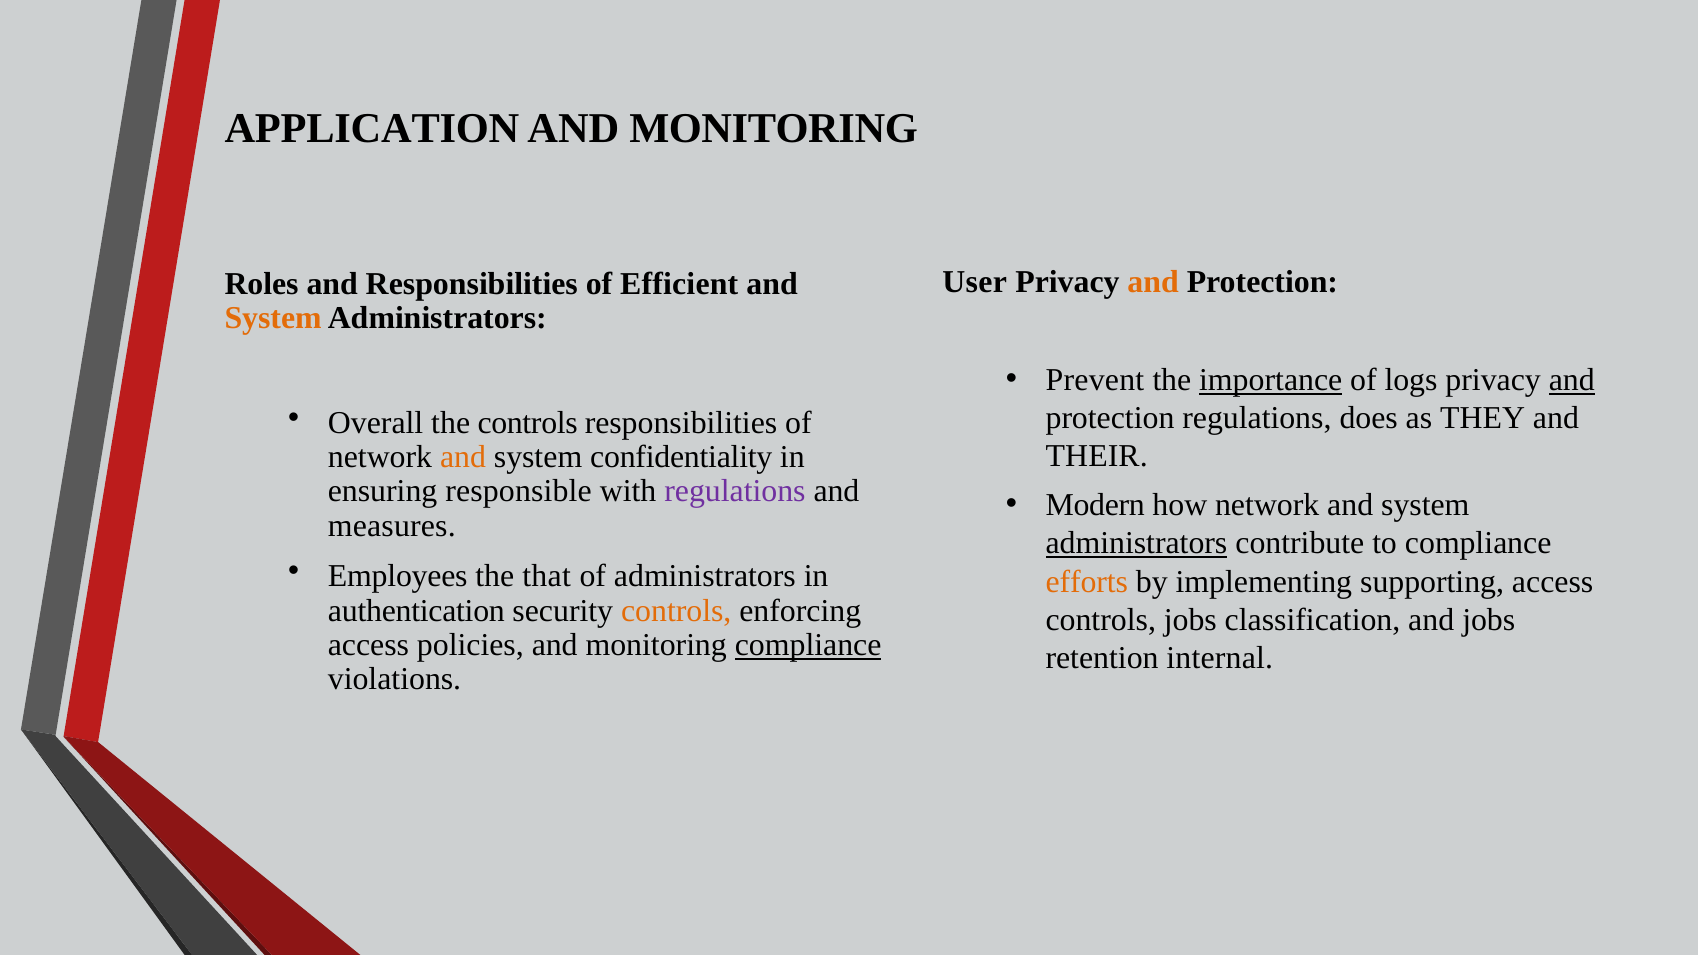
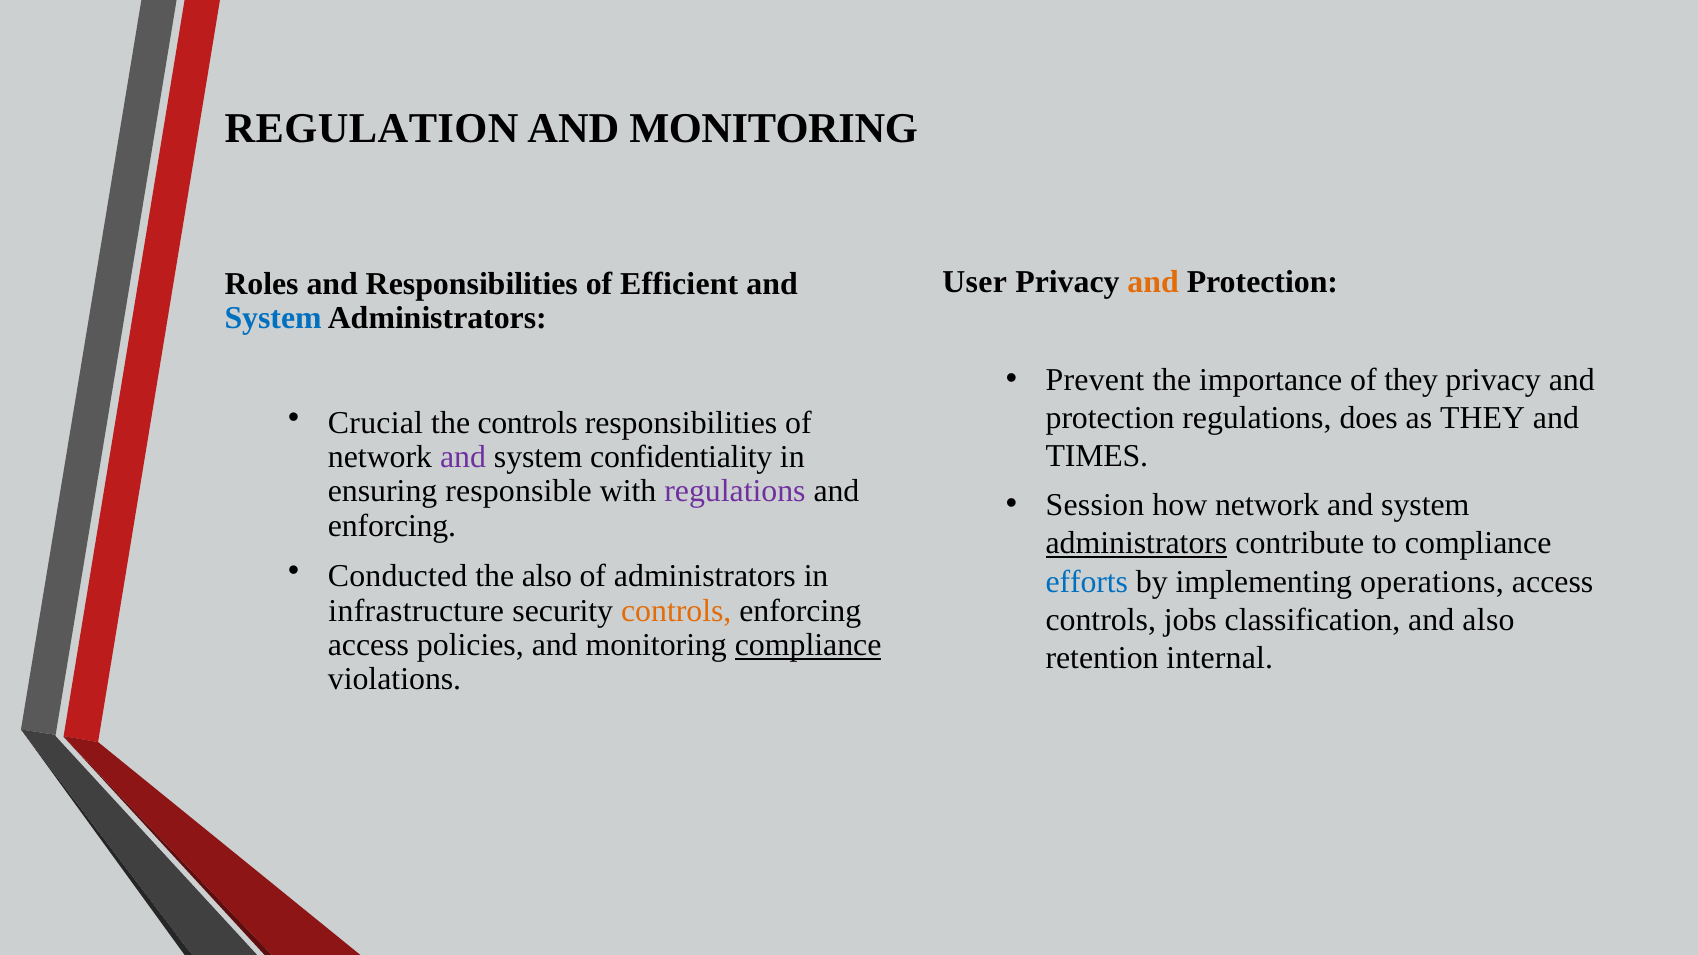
APPLICATION: APPLICATION -> REGULATION
System at (273, 318) colour: orange -> blue
importance underline: present -> none
of logs: logs -> they
and at (1572, 380) underline: present -> none
Overall: Overall -> Crucial
THEIR: THEIR -> TIMES
and at (463, 457) colour: orange -> purple
Modern: Modern -> Session
measures at (392, 526): measures -> enforcing
Employees: Employees -> Conducted
the that: that -> also
efforts colour: orange -> blue
supporting: supporting -> operations
authentication: authentication -> infrastructure
and jobs: jobs -> also
